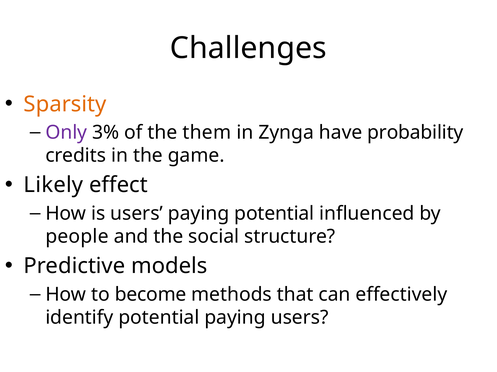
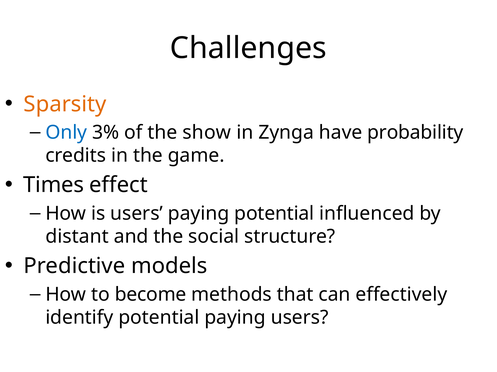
Only colour: purple -> blue
them: them -> show
Likely: Likely -> Times
people: people -> distant
